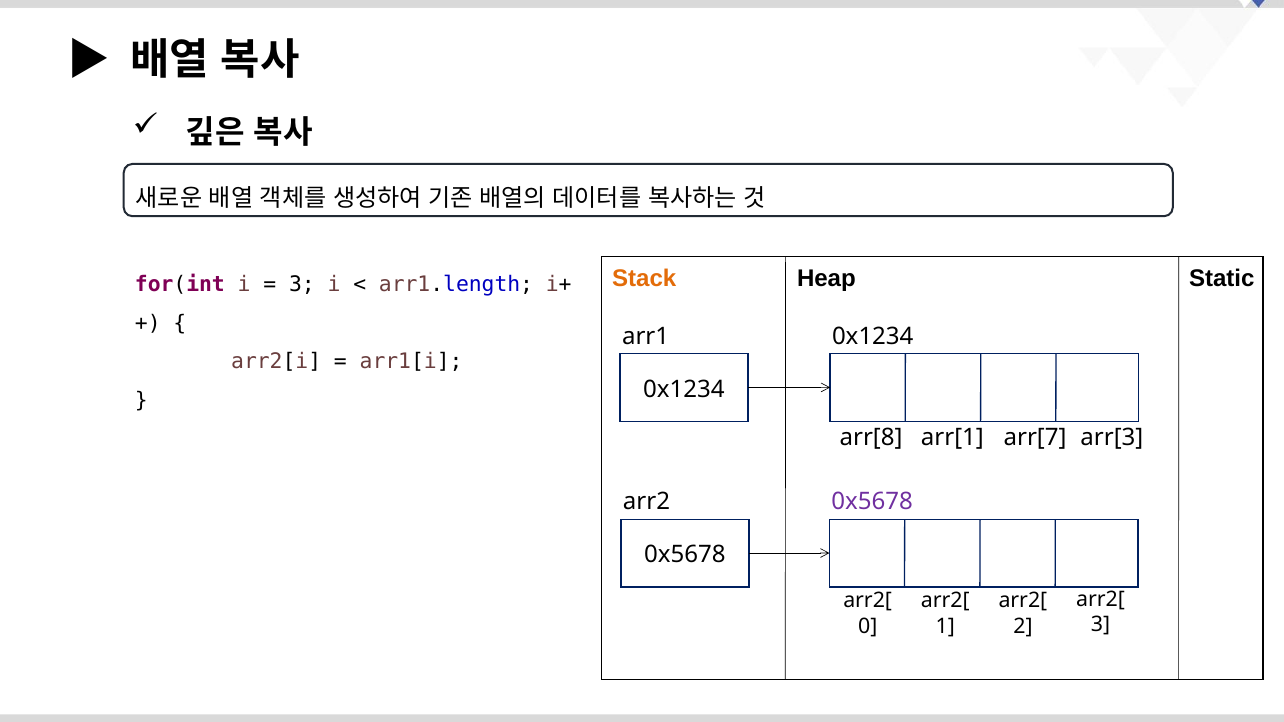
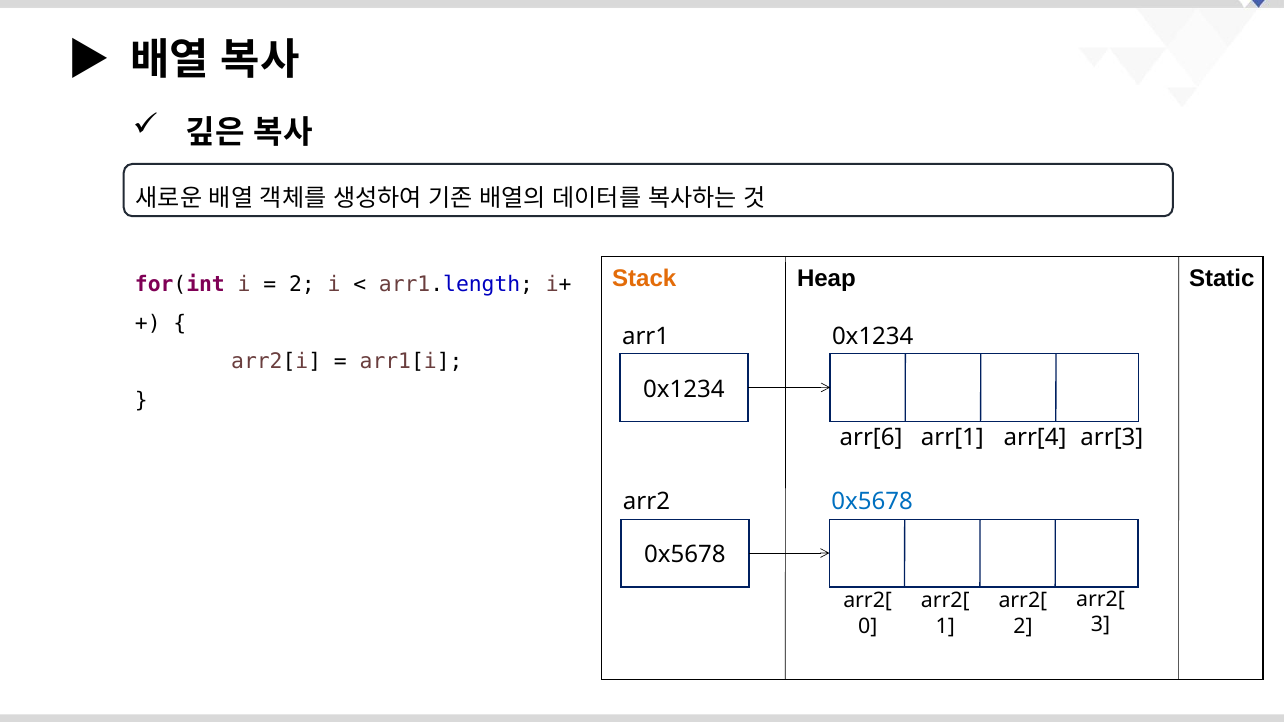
3 at (302, 285): 3 -> 2
arr[8: arr[8 -> arr[6
arr[7: arr[7 -> arr[4
0x5678 at (872, 502) colour: purple -> blue
